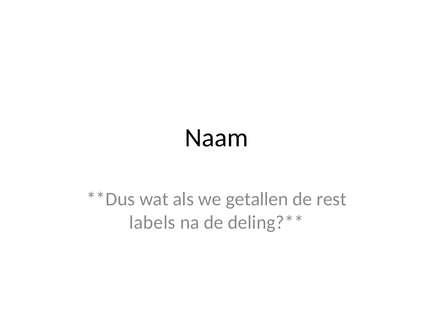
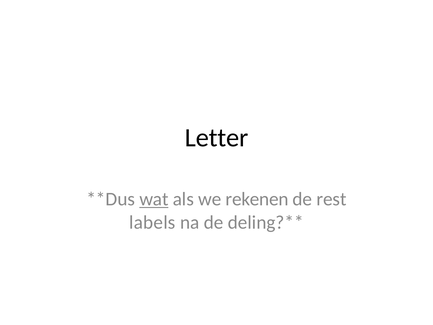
Naam: Naam -> Letter
wat underline: none -> present
getallen: getallen -> rekenen
